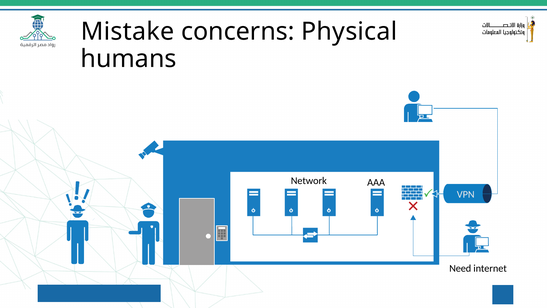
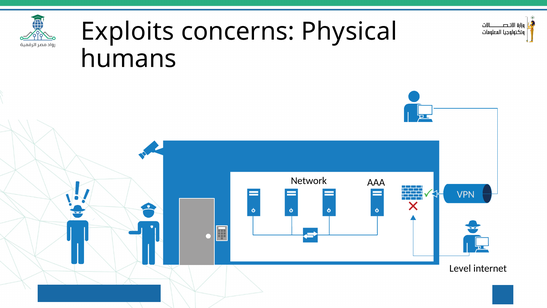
Mistake: Mistake -> Exploits
Need: Need -> Level
